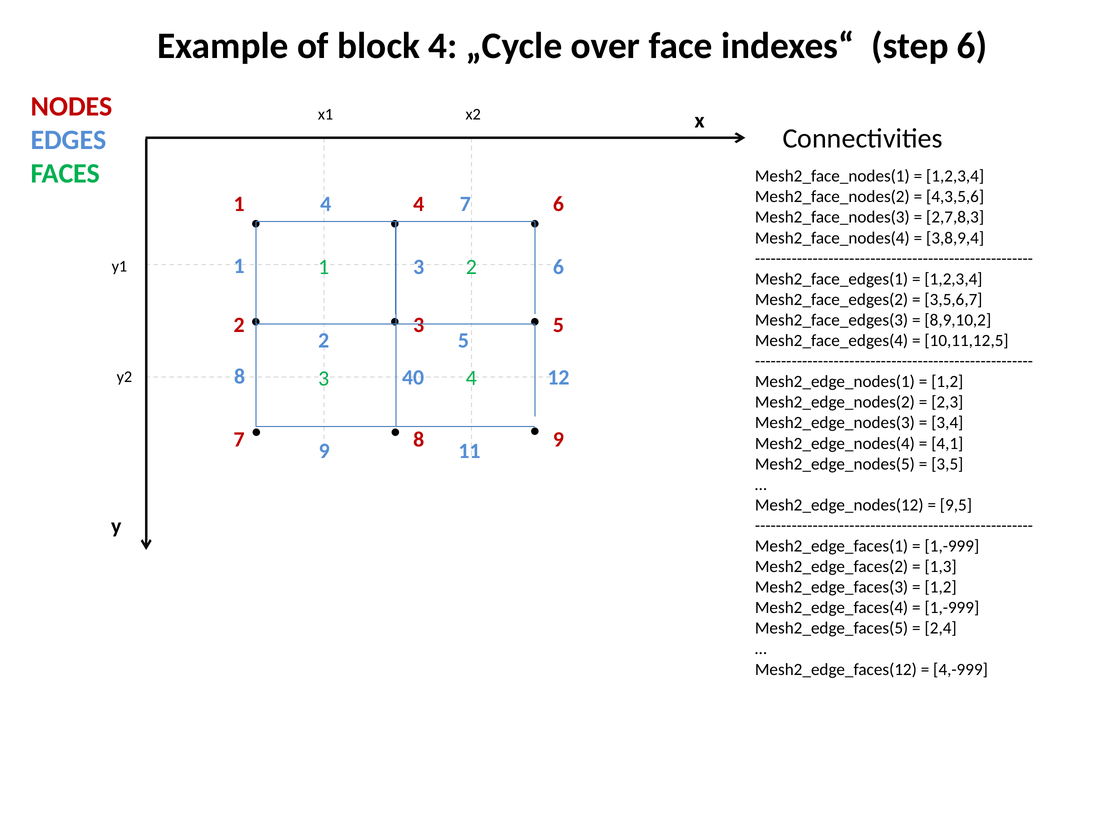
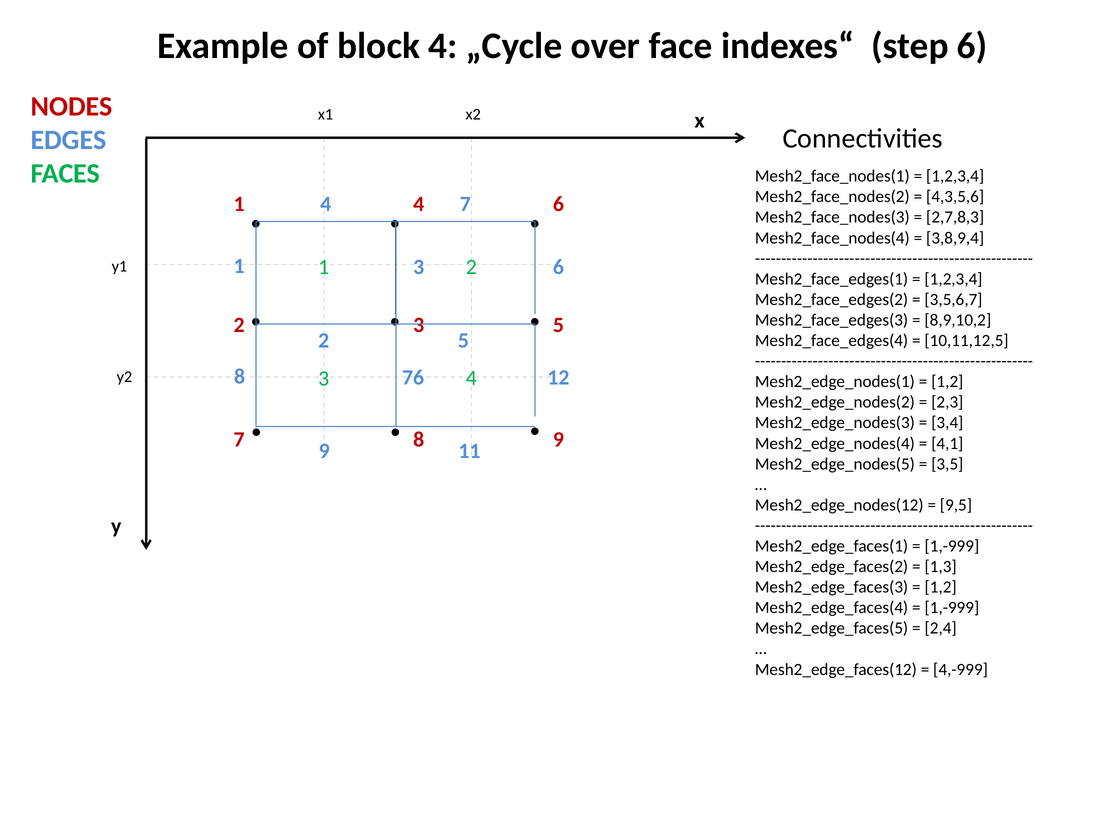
40: 40 -> 76
